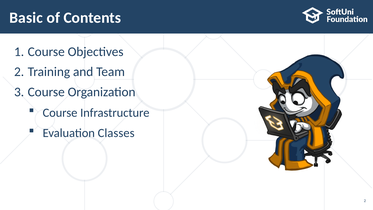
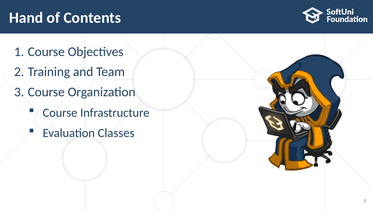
Basic: Basic -> Hand
